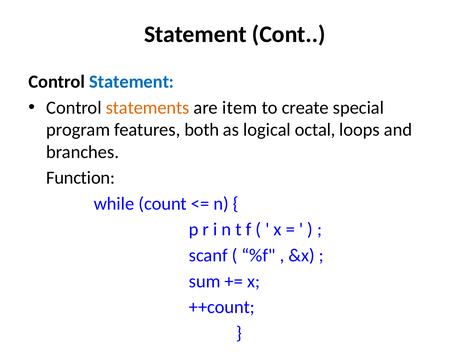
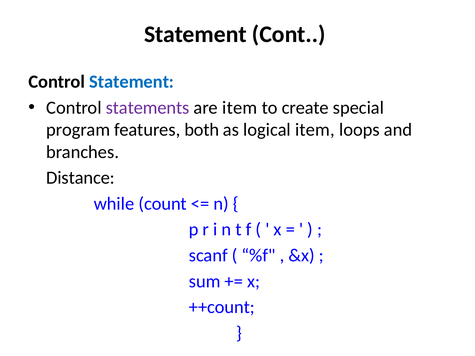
statements colour: orange -> purple
logical octal: octal -> item
Function: Function -> Distance
